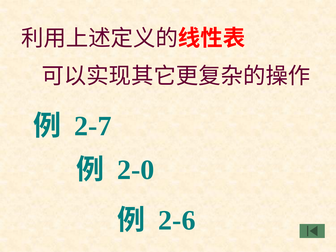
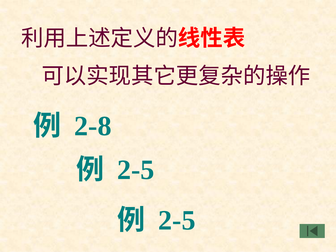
2-7: 2-7 -> 2-8
2-0 at (136, 170): 2-0 -> 2-5
2-6 at (177, 220): 2-6 -> 2-5
